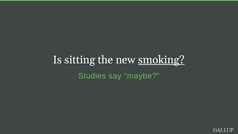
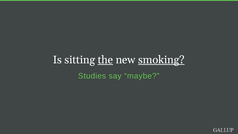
the underline: none -> present
